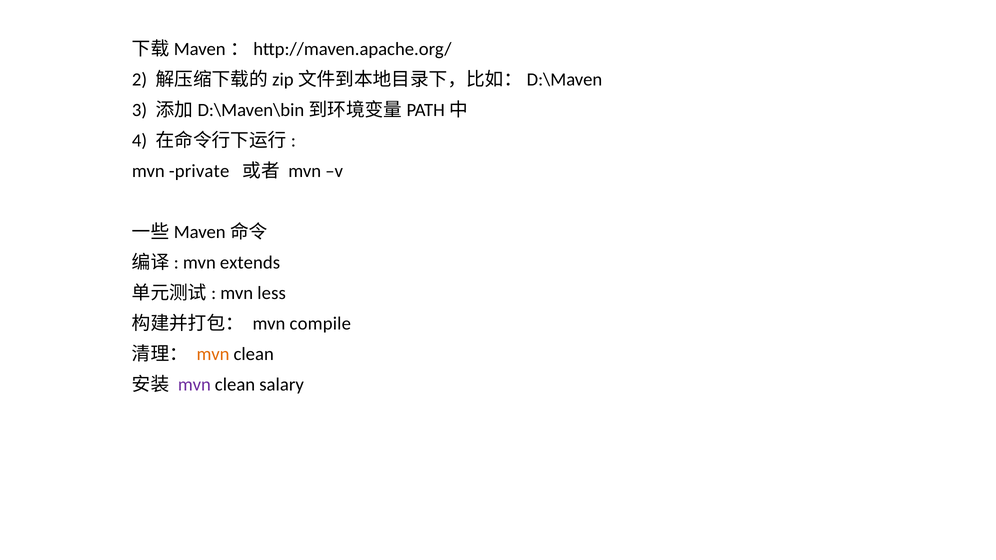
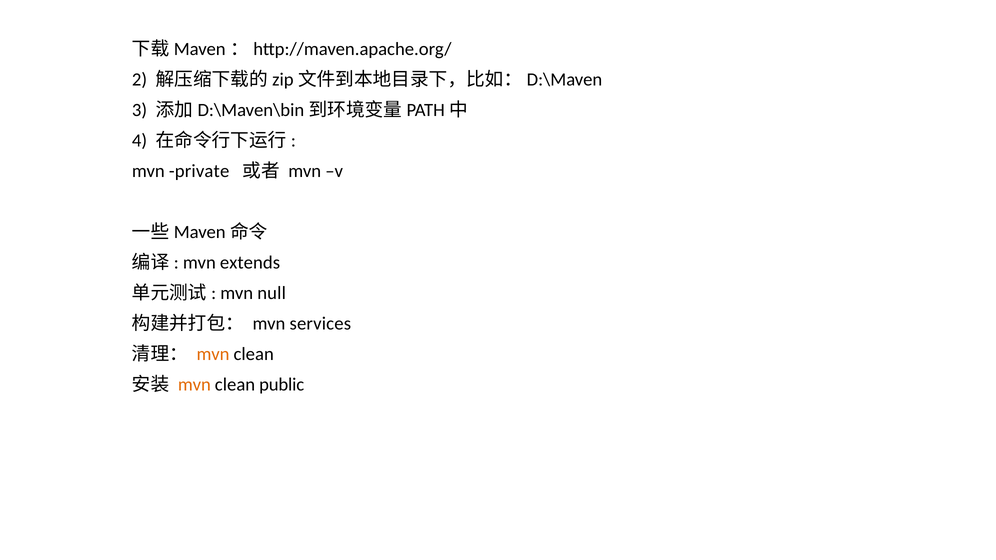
less: less -> null
compile: compile -> services
mvn at (194, 385) colour: purple -> orange
salary: salary -> public
